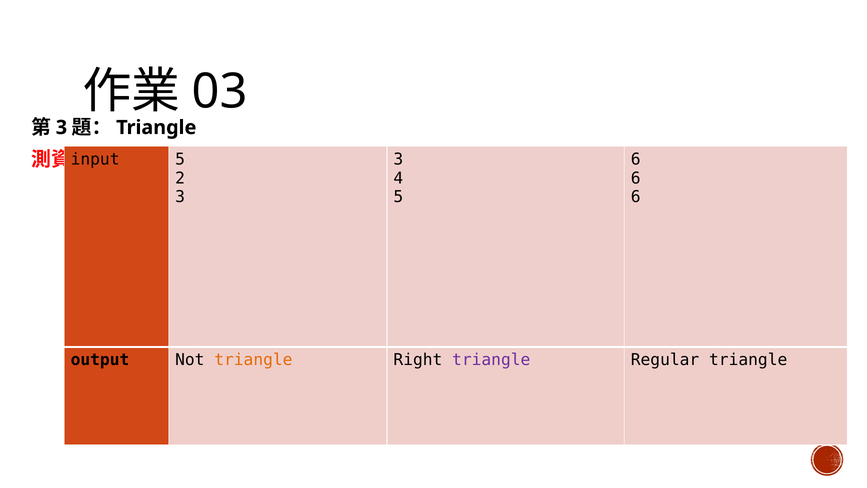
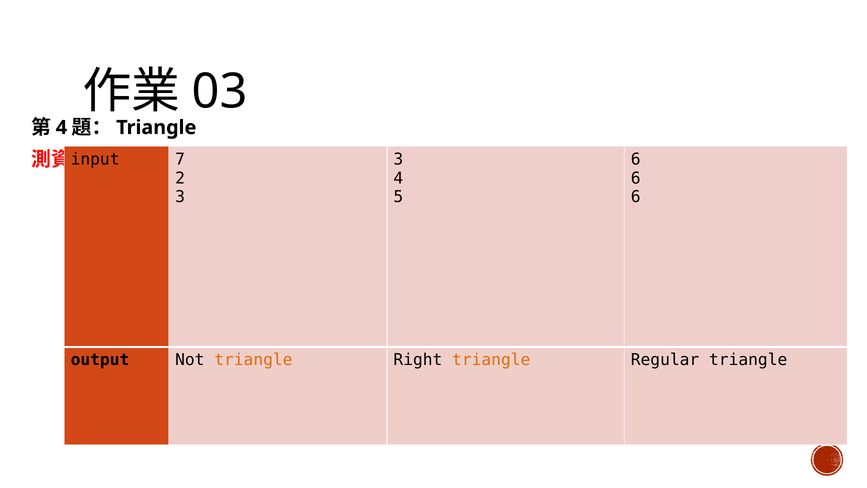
3 at (61, 127): 3 -> 4
5 at (180, 159): 5 -> 7
triangle at (491, 360) colour: purple -> orange
